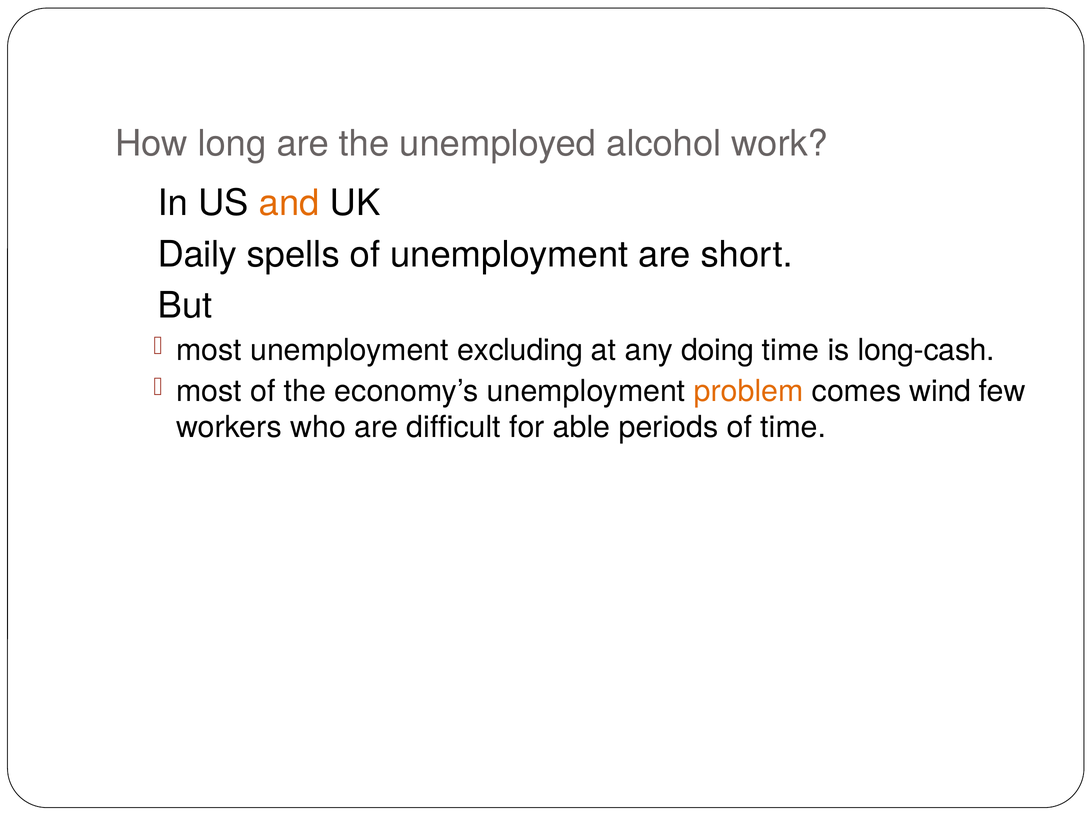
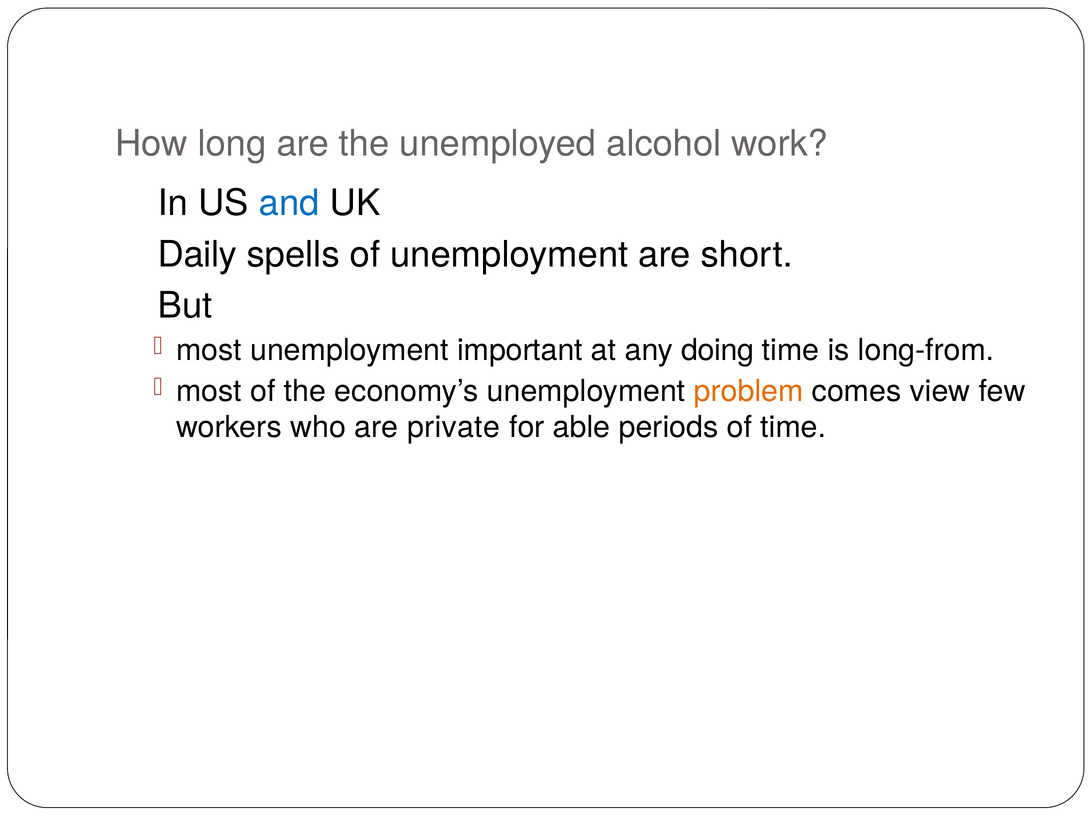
and colour: orange -> blue
excluding: excluding -> important
long-cash: long-cash -> long-from
wind: wind -> view
difficult: difficult -> private
